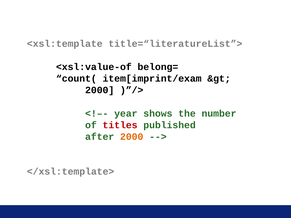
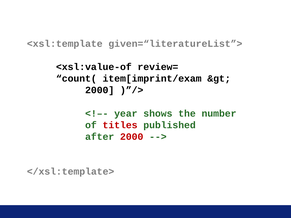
title=“literatureList”>: title=“literatureList”> -> given=“literatureList”>
belong=: belong= -> review=
2000 at (132, 137) colour: orange -> red
